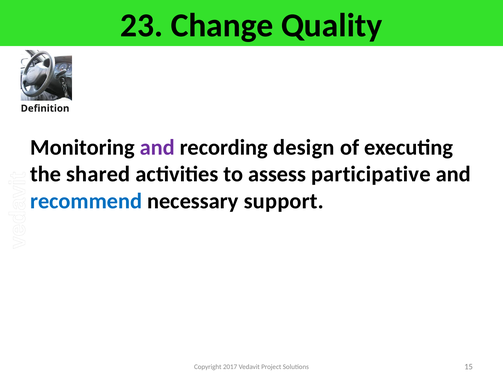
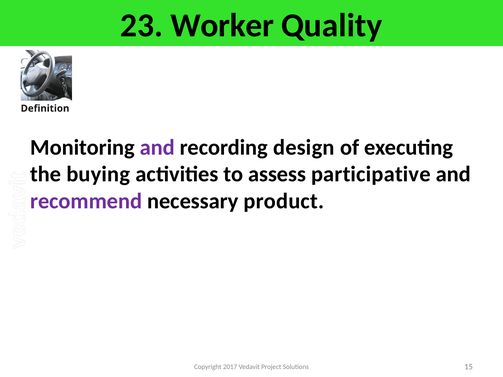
Change: Change -> Worker
shared: shared -> buying
recommend colour: blue -> purple
support: support -> product
